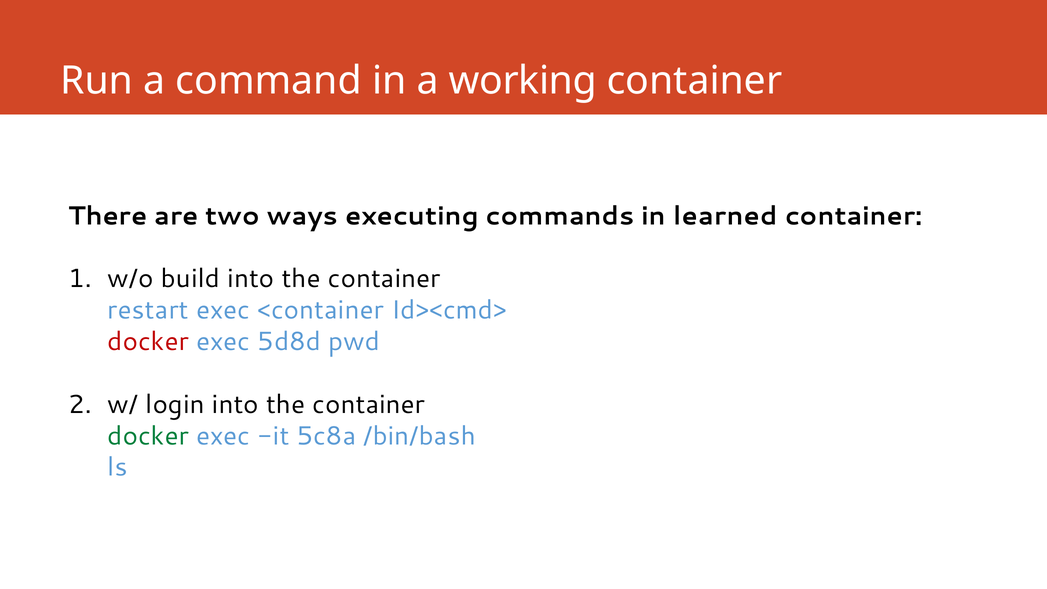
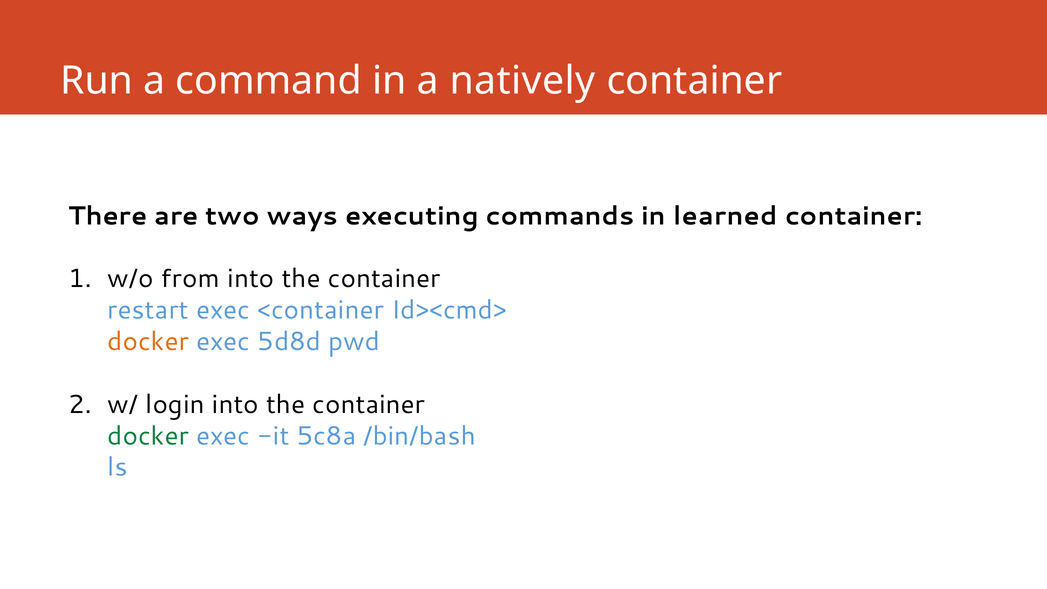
working: working -> natively
build: build -> from
docker at (148, 342) colour: red -> orange
